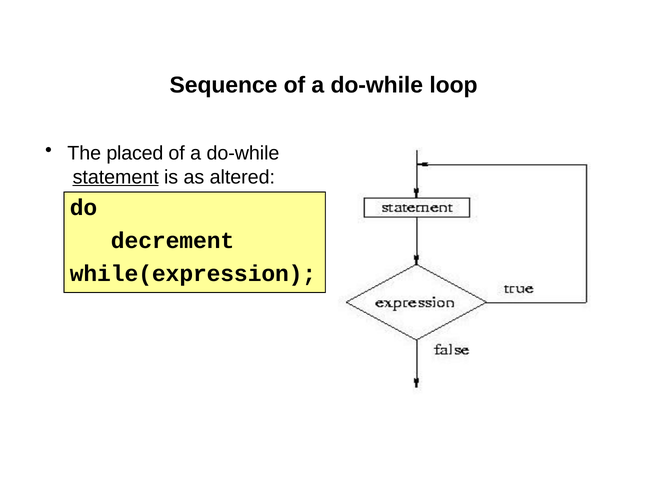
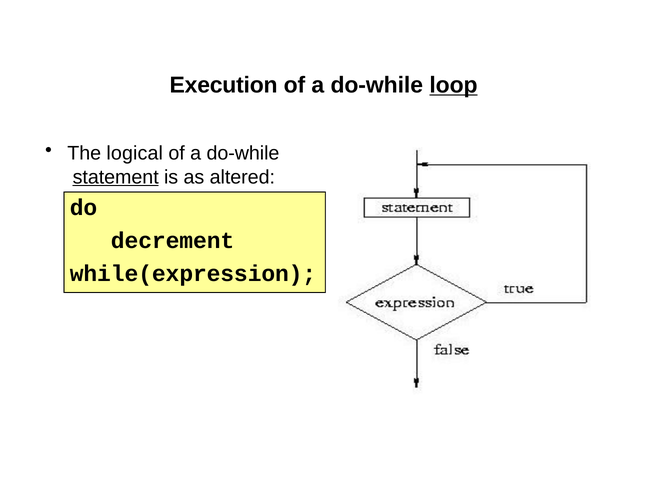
Sequence: Sequence -> Execution
loop underline: none -> present
placed: placed -> logical
